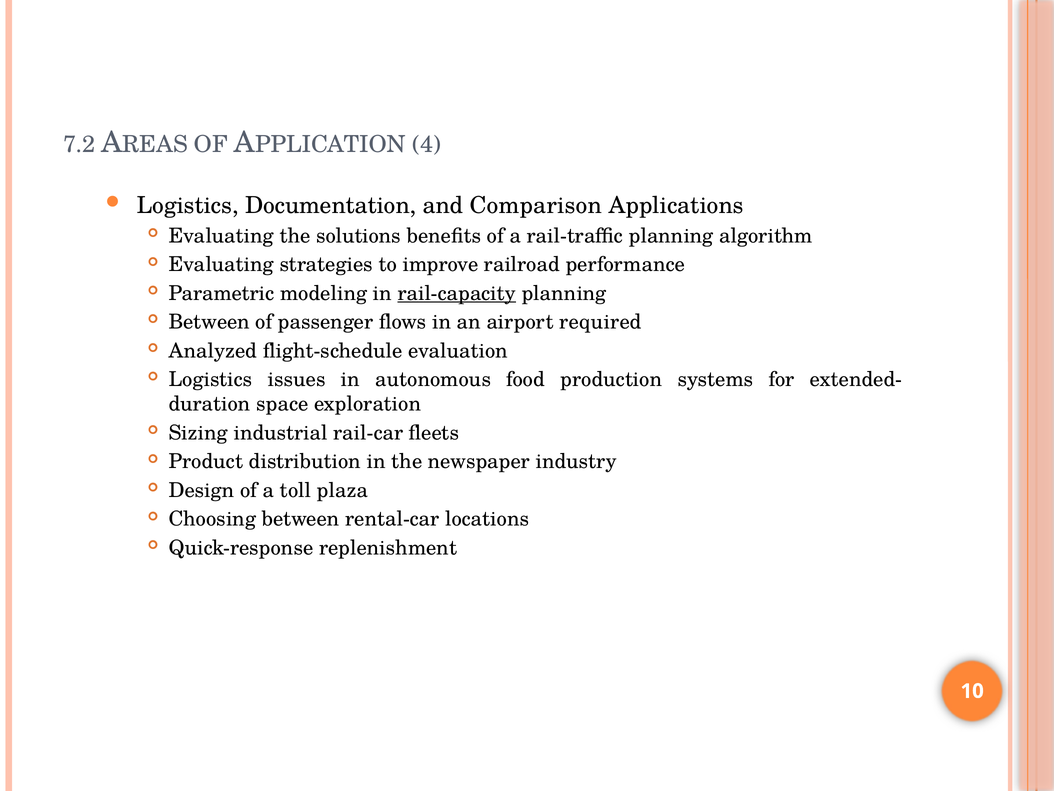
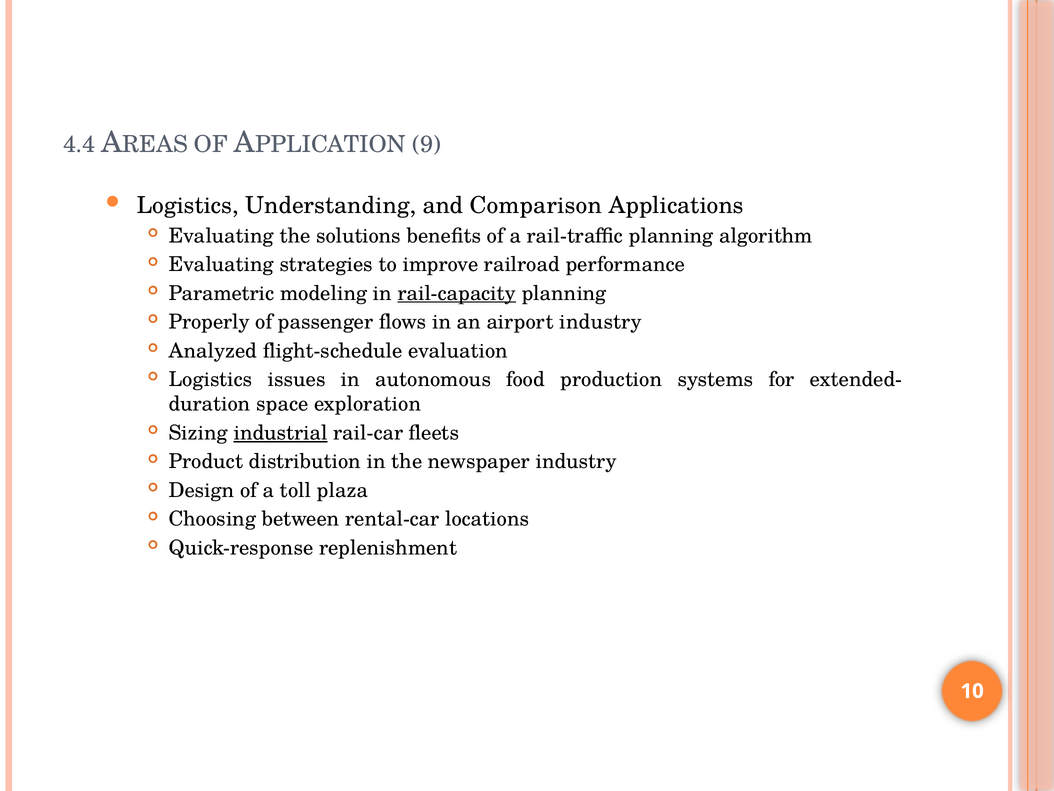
7.2: 7.2 -> 4.4
4: 4 -> 9
Documentation: Documentation -> Understanding
Between at (209, 322): Between -> Properly
airport required: required -> industry
industrial underline: none -> present
